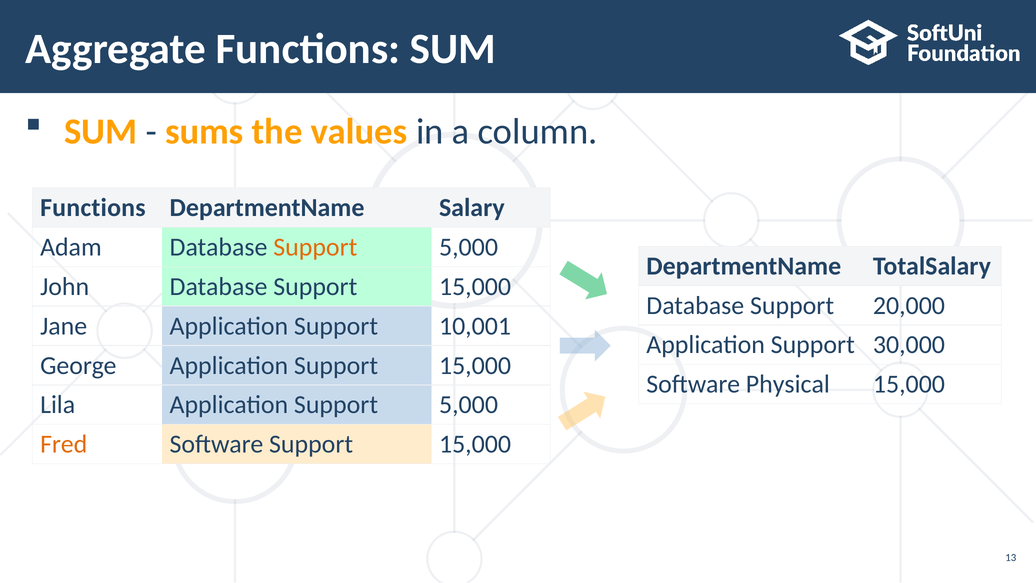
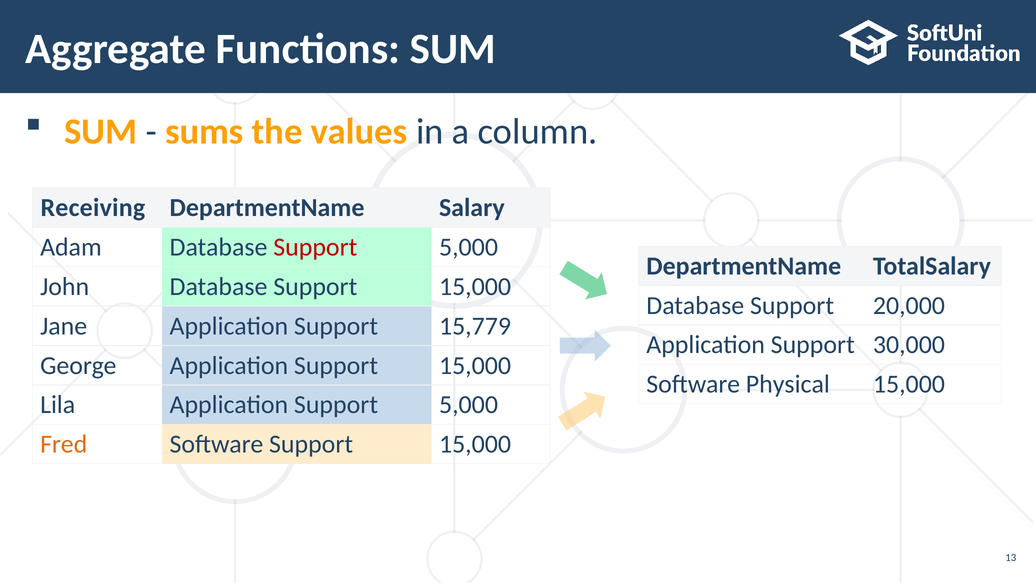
Functions at (93, 208): Functions -> Receiving
Support at (315, 247) colour: orange -> red
10,001: 10,001 -> 15,779
